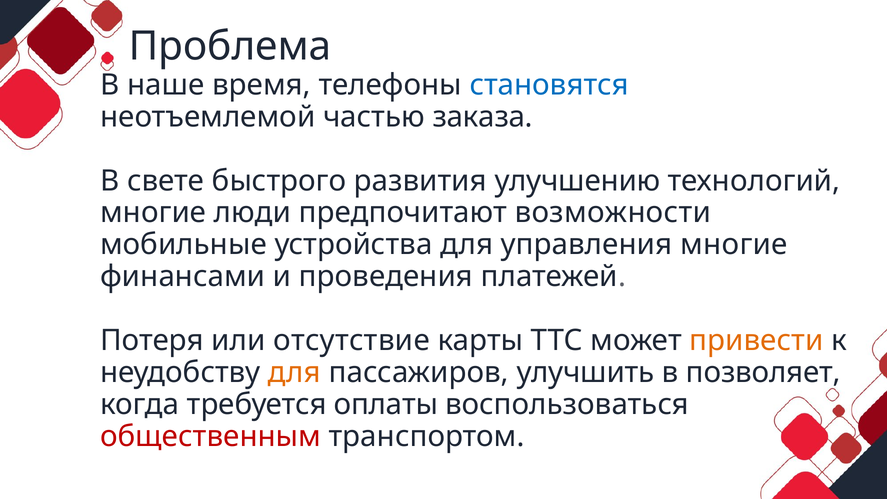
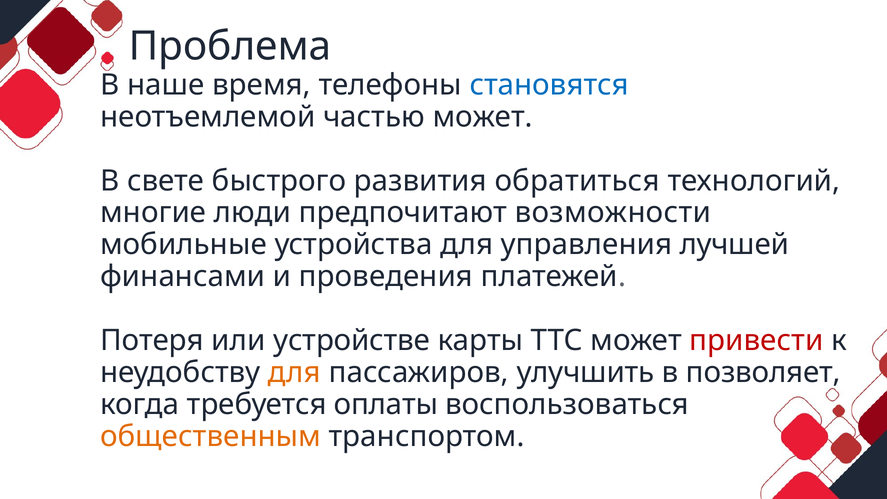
частью заказа: заказа -> может
улучшению: улучшению -> обратиться
управления многие: многие -> лучшей
отсутствие: отсутствие -> устройстве
привести colour: orange -> red
общественным colour: red -> orange
